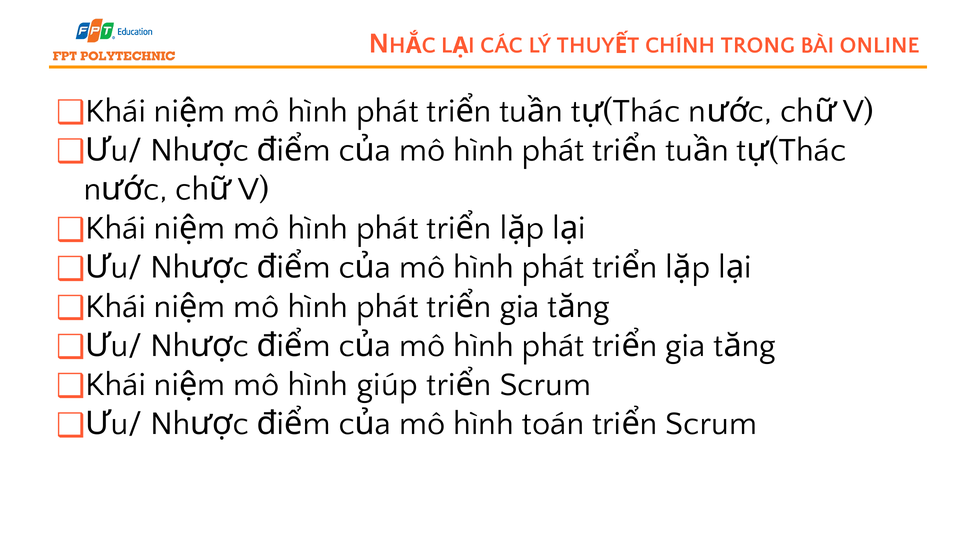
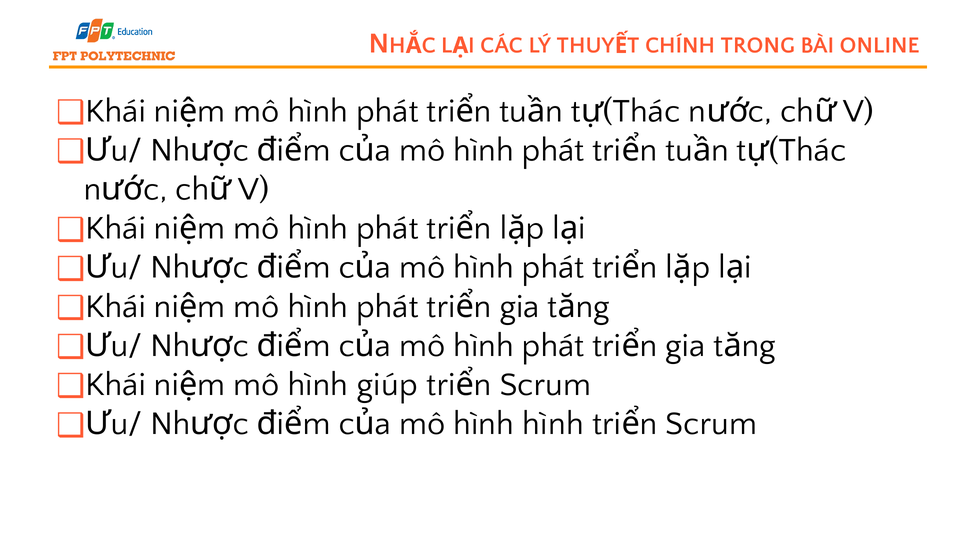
hình toán: toán -> hình
